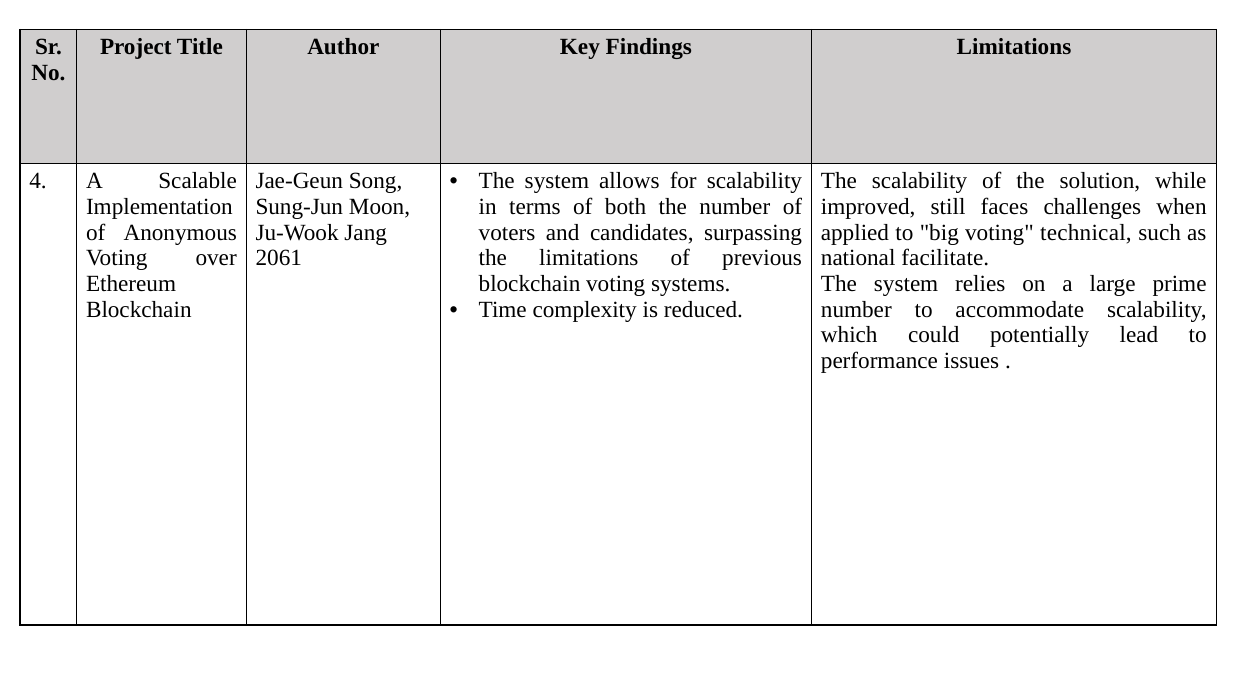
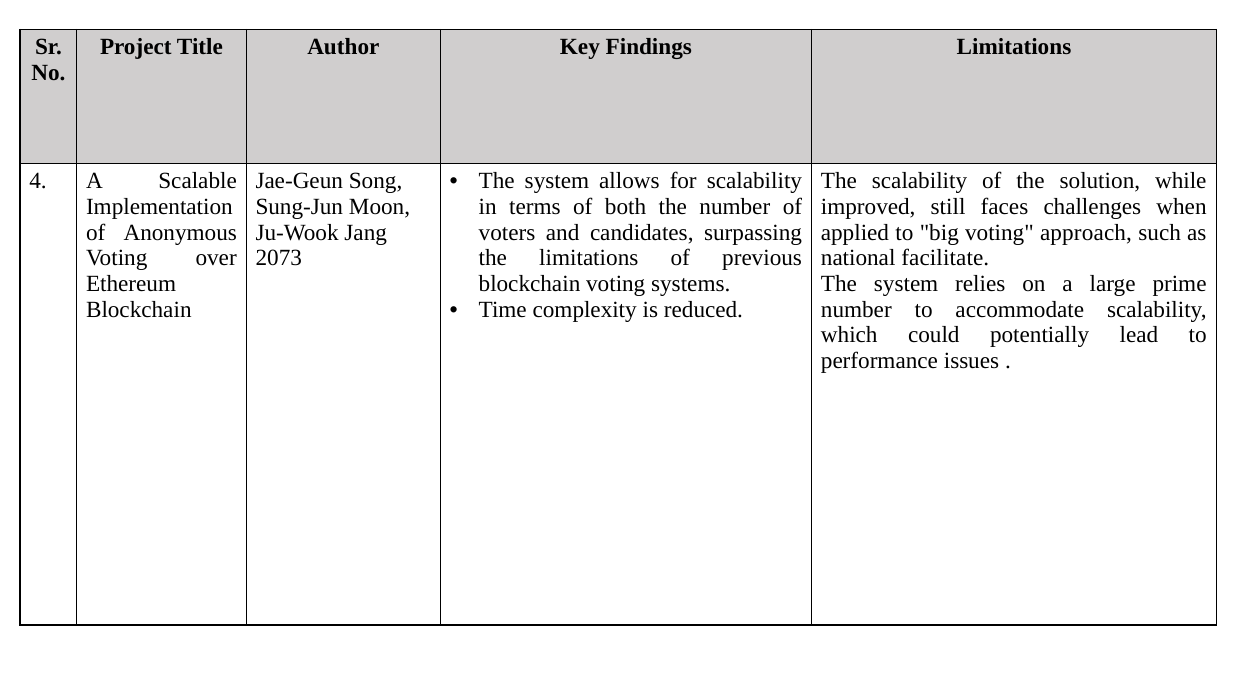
technical: technical -> approach
2061: 2061 -> 2073
